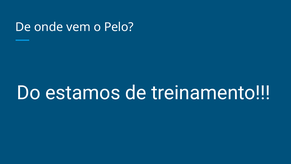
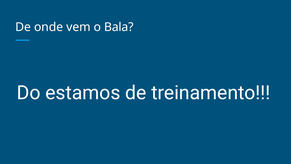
Pelo: Pelo -> Bala
